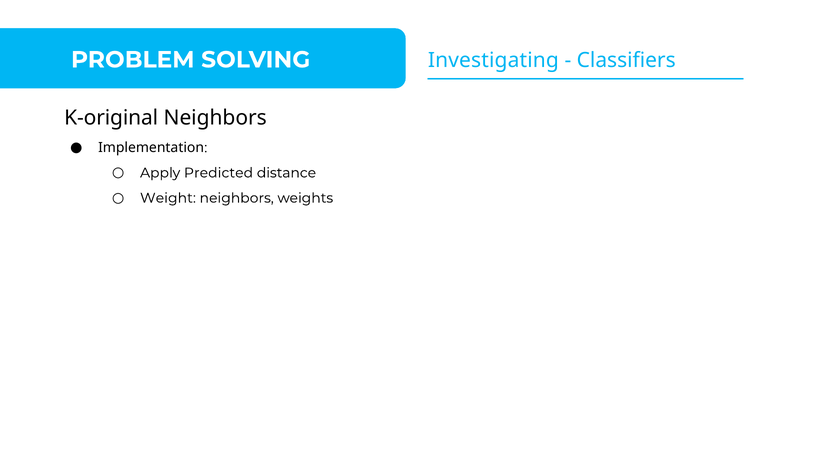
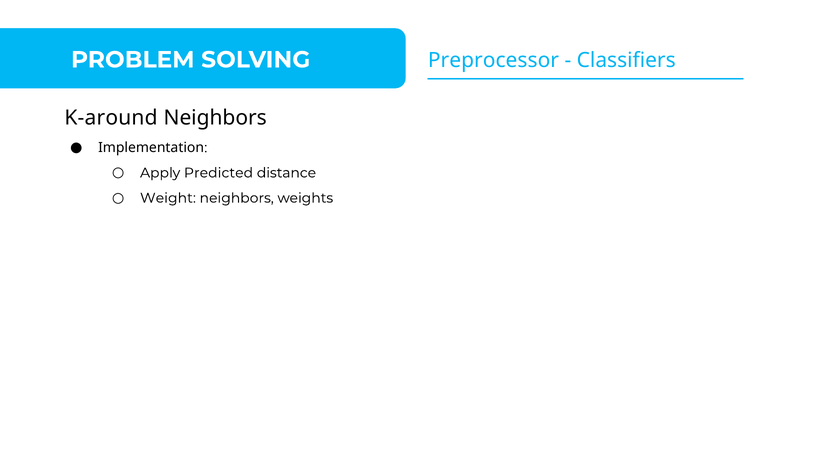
Investigating: Investigating -> Preprocessor
K-original: K-original -> K-around
